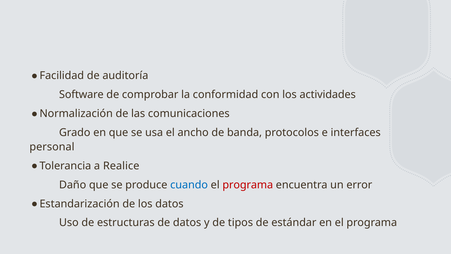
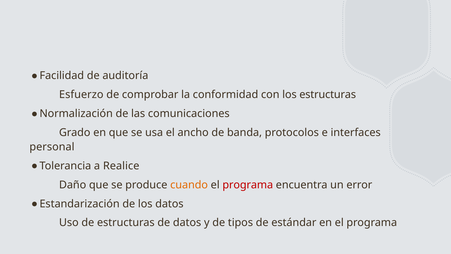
Software: Software -> Esfuerzo
los actividades: actividades -> estructuras
cuando colour: blue -> orange
